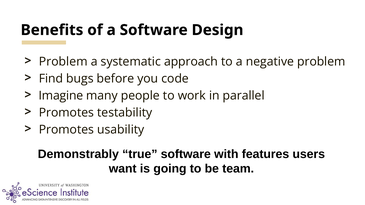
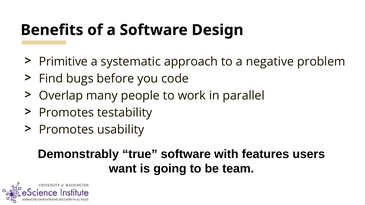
Problem at (63, 62): Problem -> Primitive
Imagine: Imagine -> Overlap
